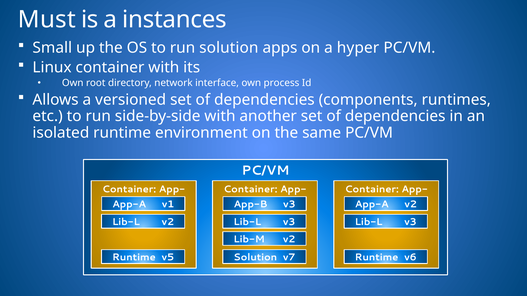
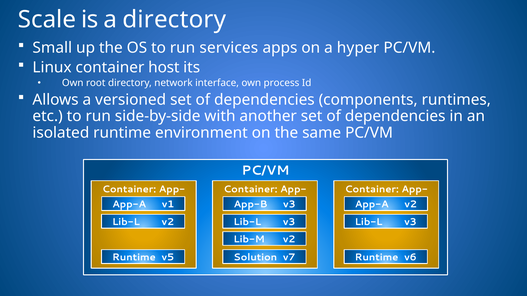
Must: Must -> Scale
a instances: instances -> directory
run solution: solution -> services
container with: with -> host
